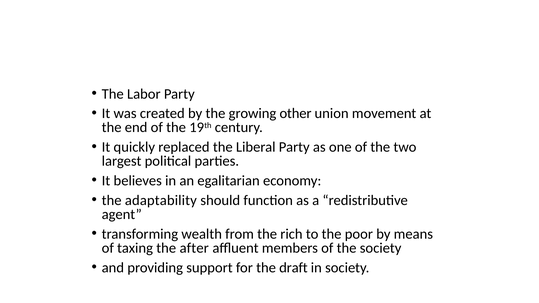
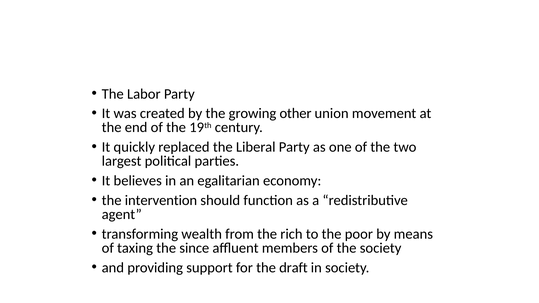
adaptability: adaptability -> intervention
after: after -> since
